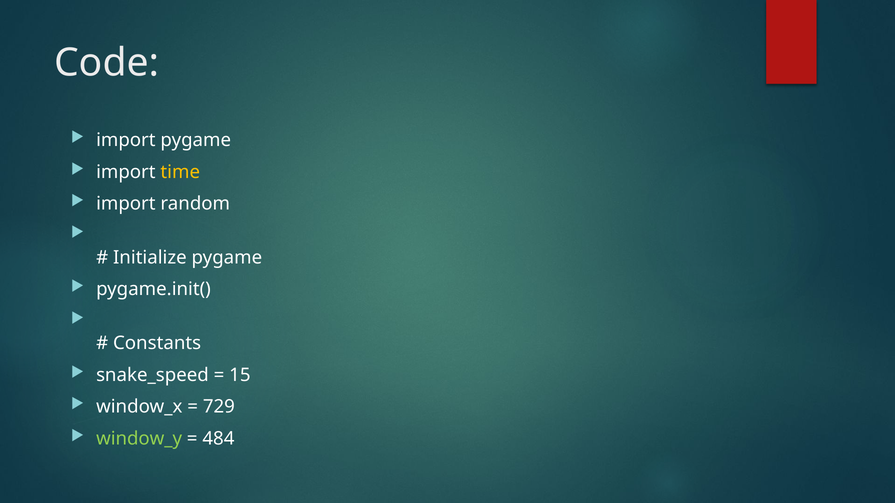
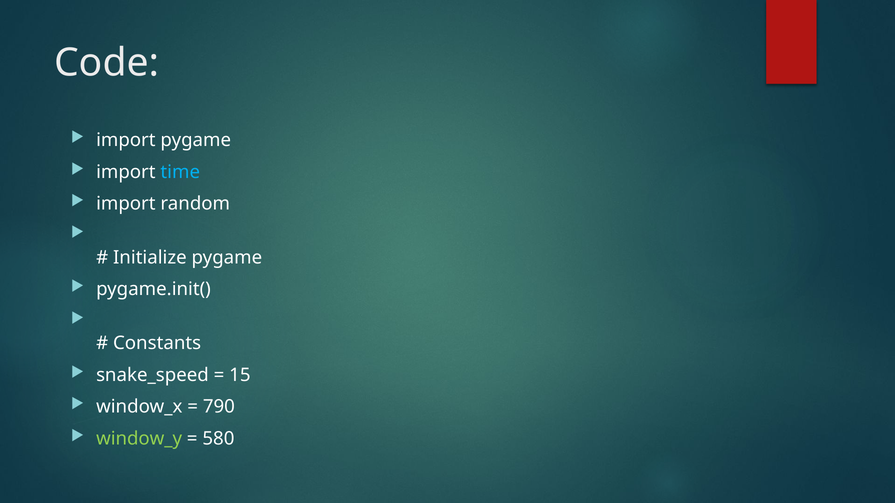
time colour: yellow -> light blue
729: 729 -> 790
484: 484 -> 580
